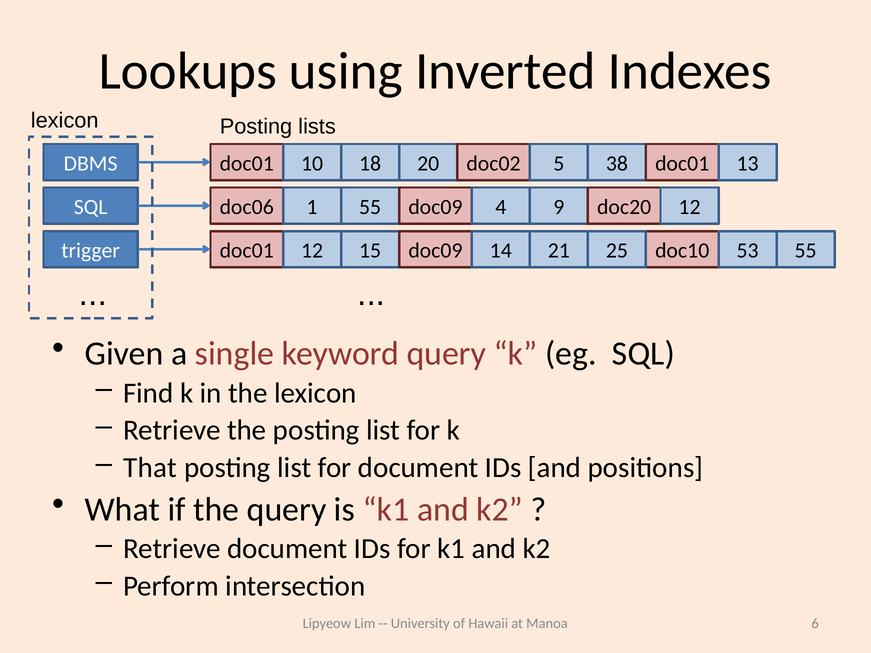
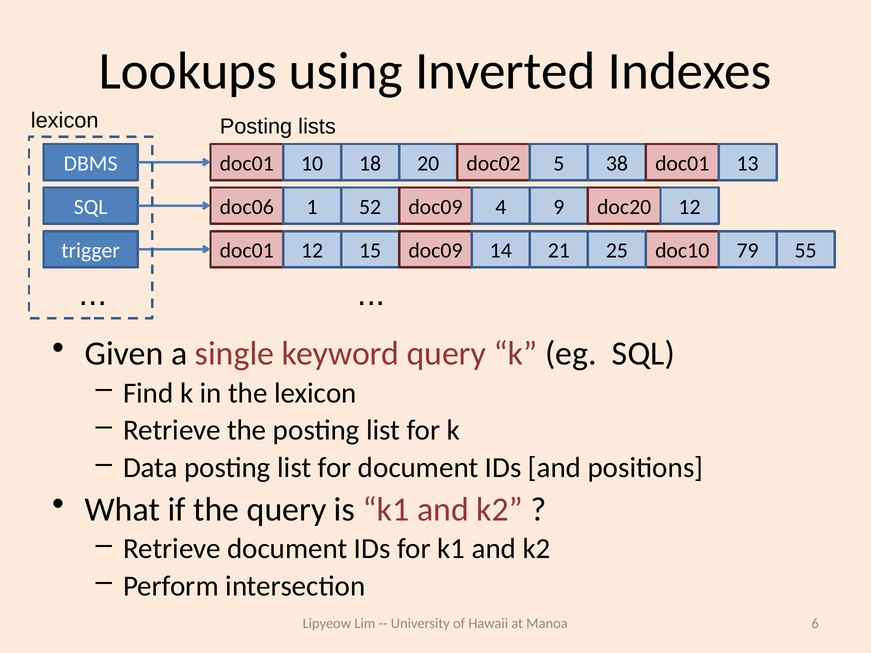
1 55: 55 -> 52
53: 53 -> 79
That: That -> Data
